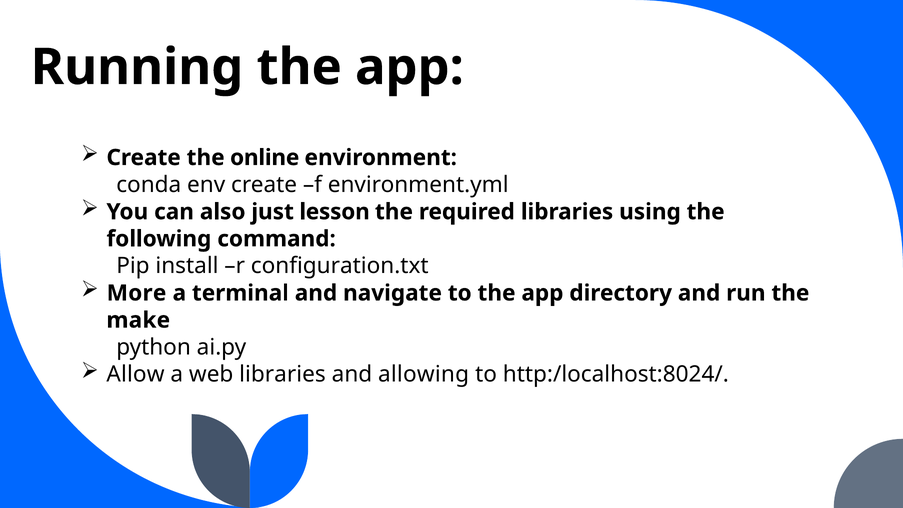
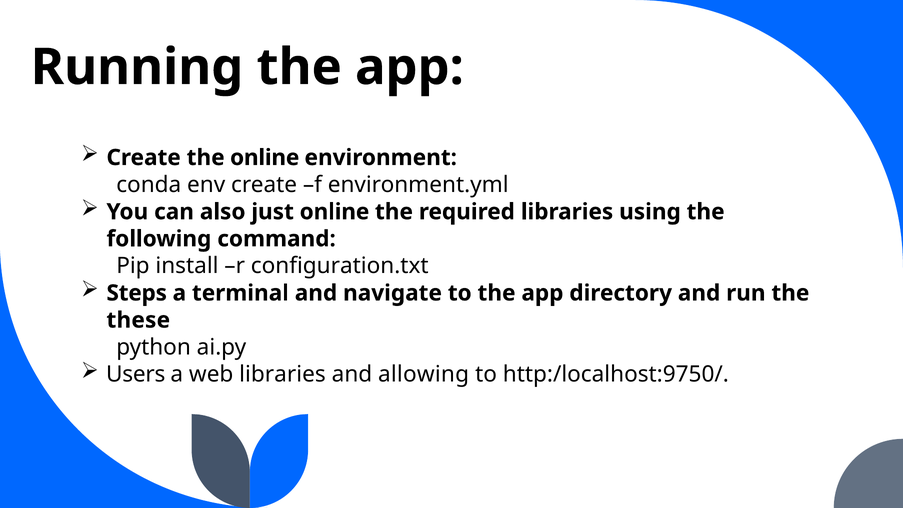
just lesson: lesson -> online
More: More -> Steps
make: make -> these
Allow: Allow -> Users
http:/localhost:8024/: http:/localhost:8024/ -> http:/localhost:9750/
